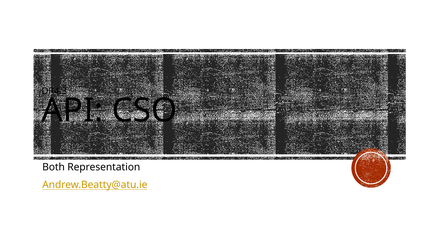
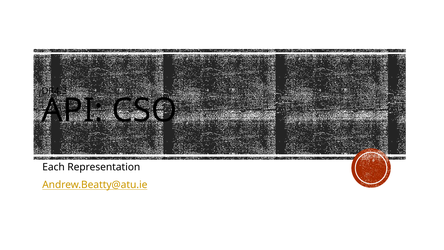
Both: Both -> Each
